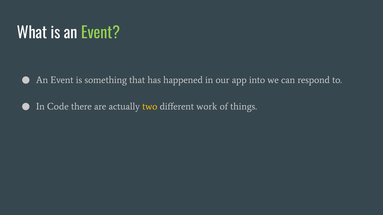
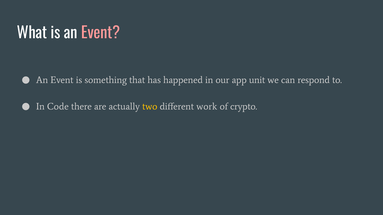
Event at (101, 33) colour: light green -> pink
into: into -> unit
things: things -> crypto
